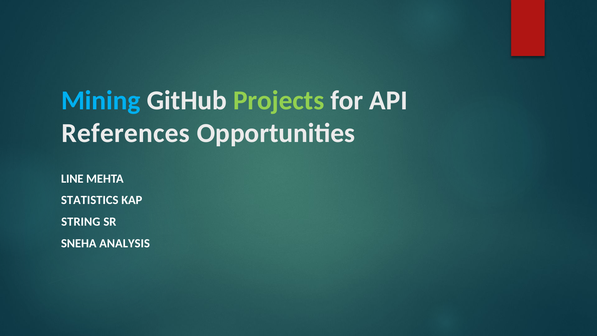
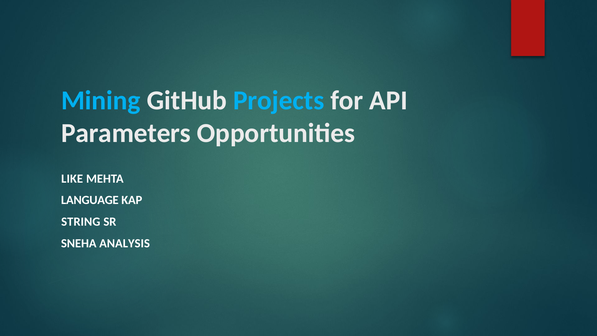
Projects colour: light green -> light blue
References: References -> Parameters
LINE: LINE -> LIKE
STATISTICS: STATISTICS -> LANGUAGE
